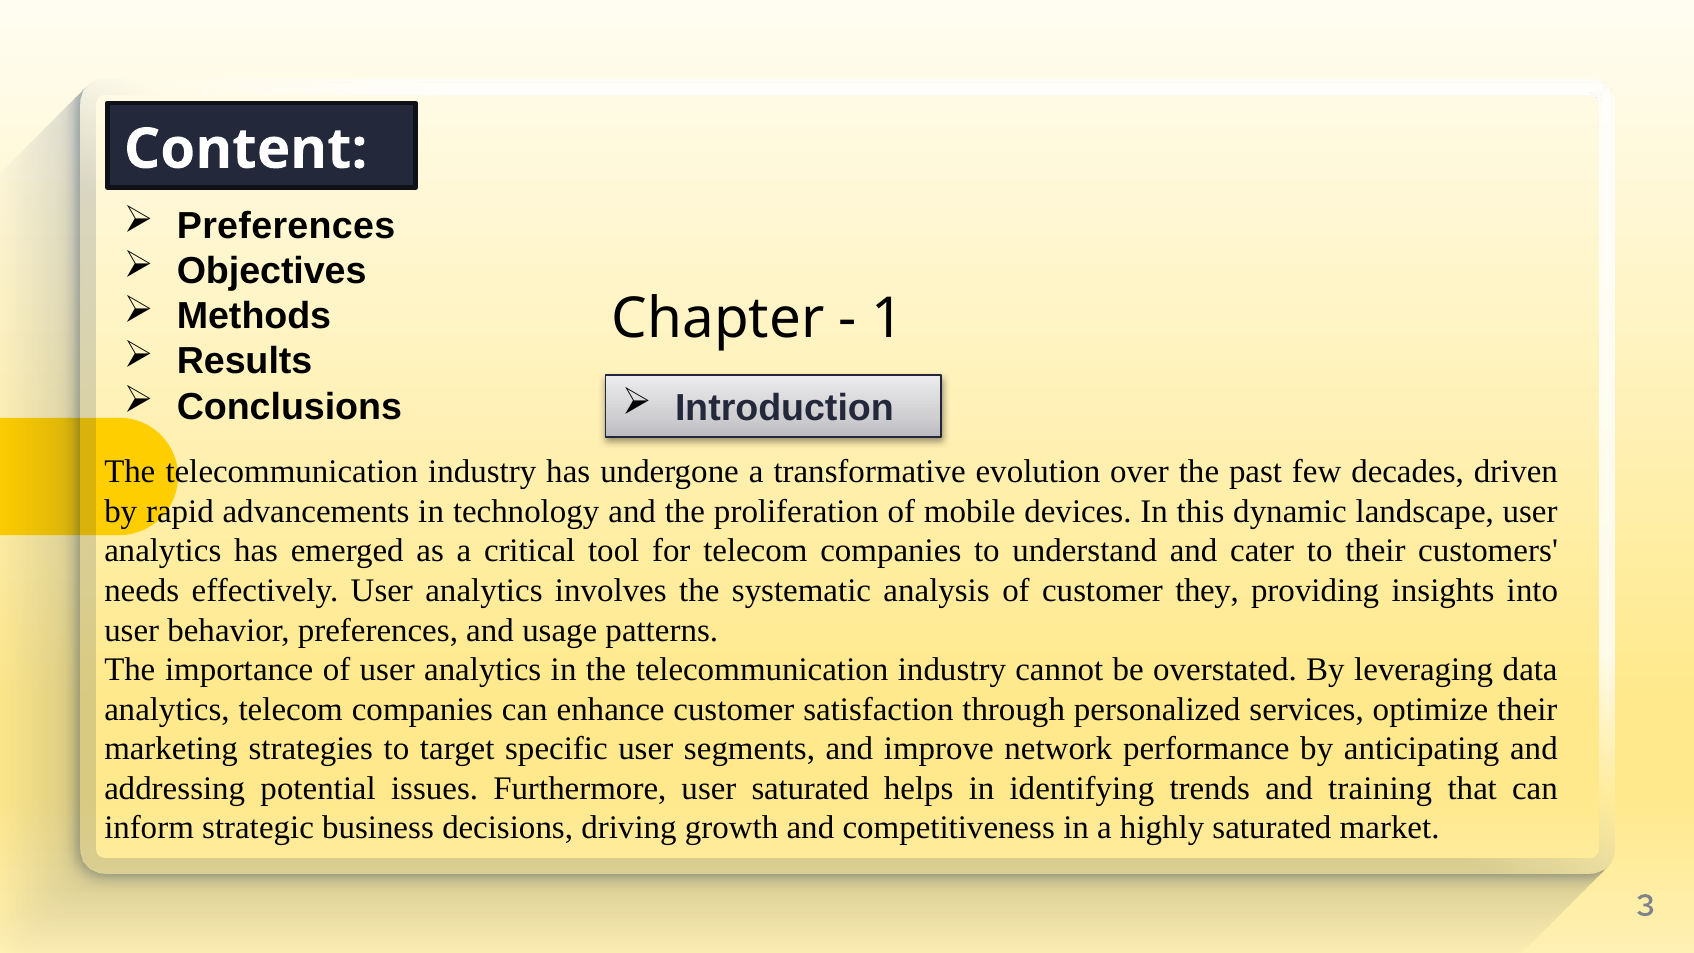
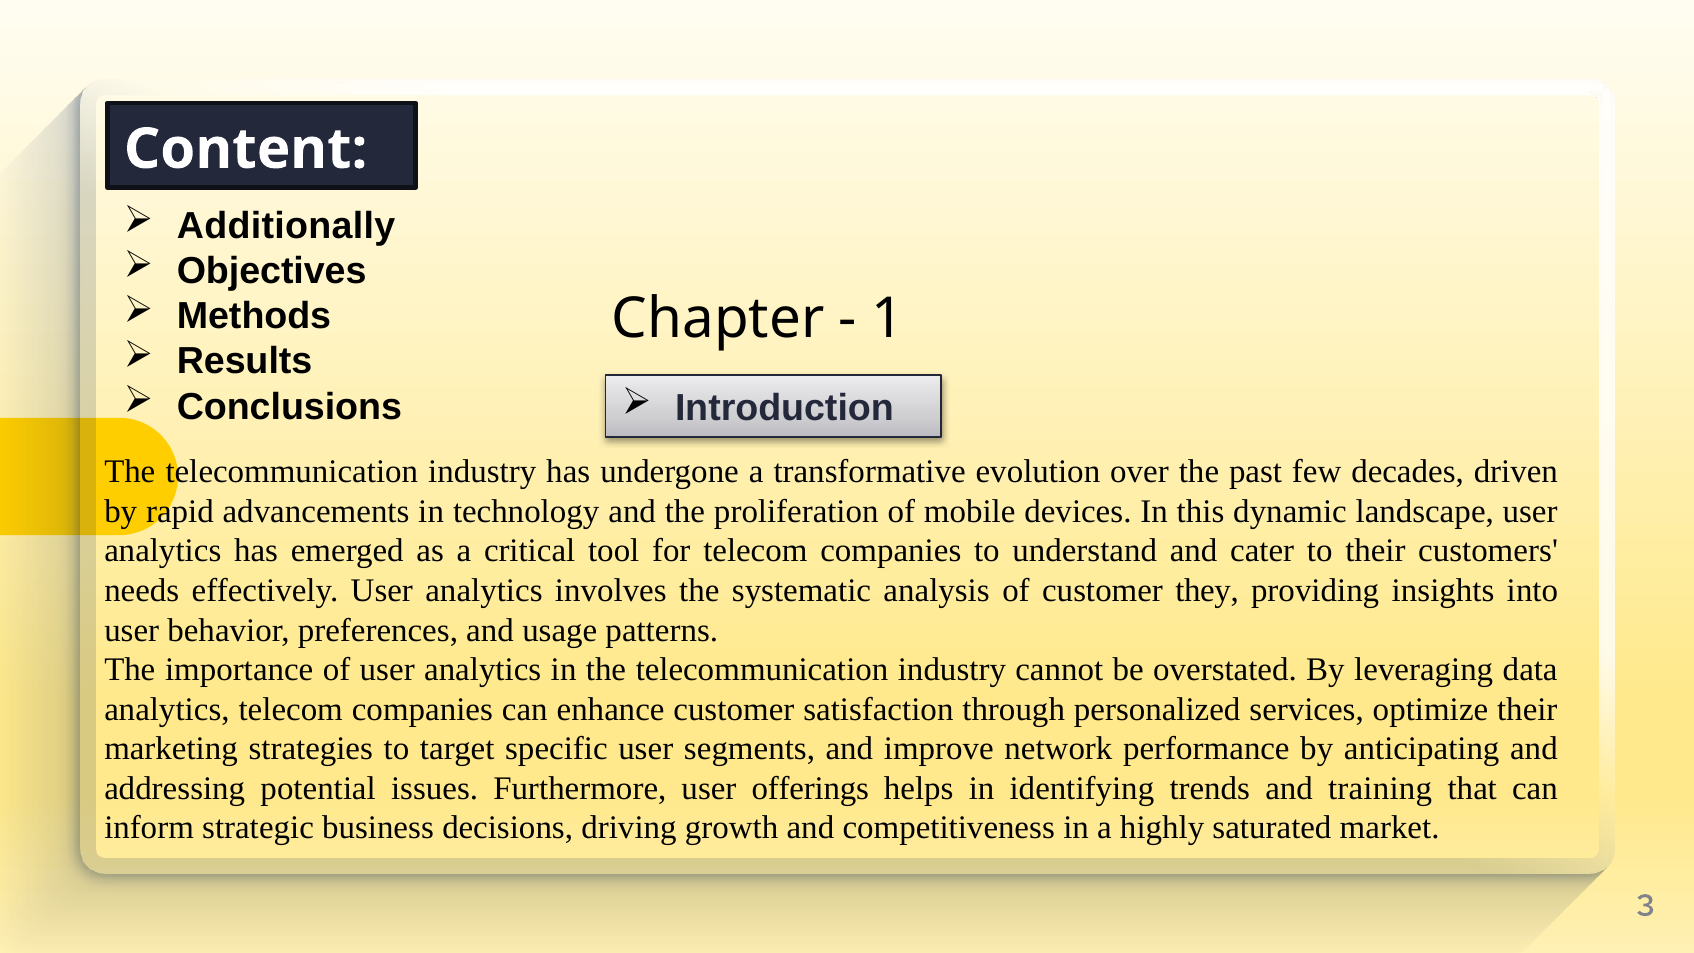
Preferences at (286, 226): Preferences -> Additionally
user saturated: saturated -> offerings
